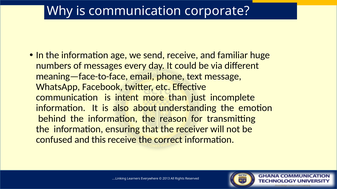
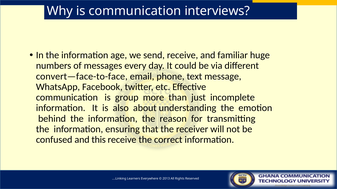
corporate: corporate -> interviews
meaning—face-to-face: meaning—face-to-face -> convert—face-to-face
intent: intent -> group
